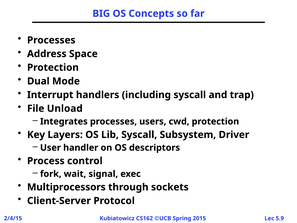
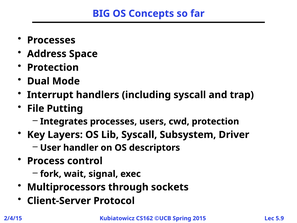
Unload: Unload -> Putting
